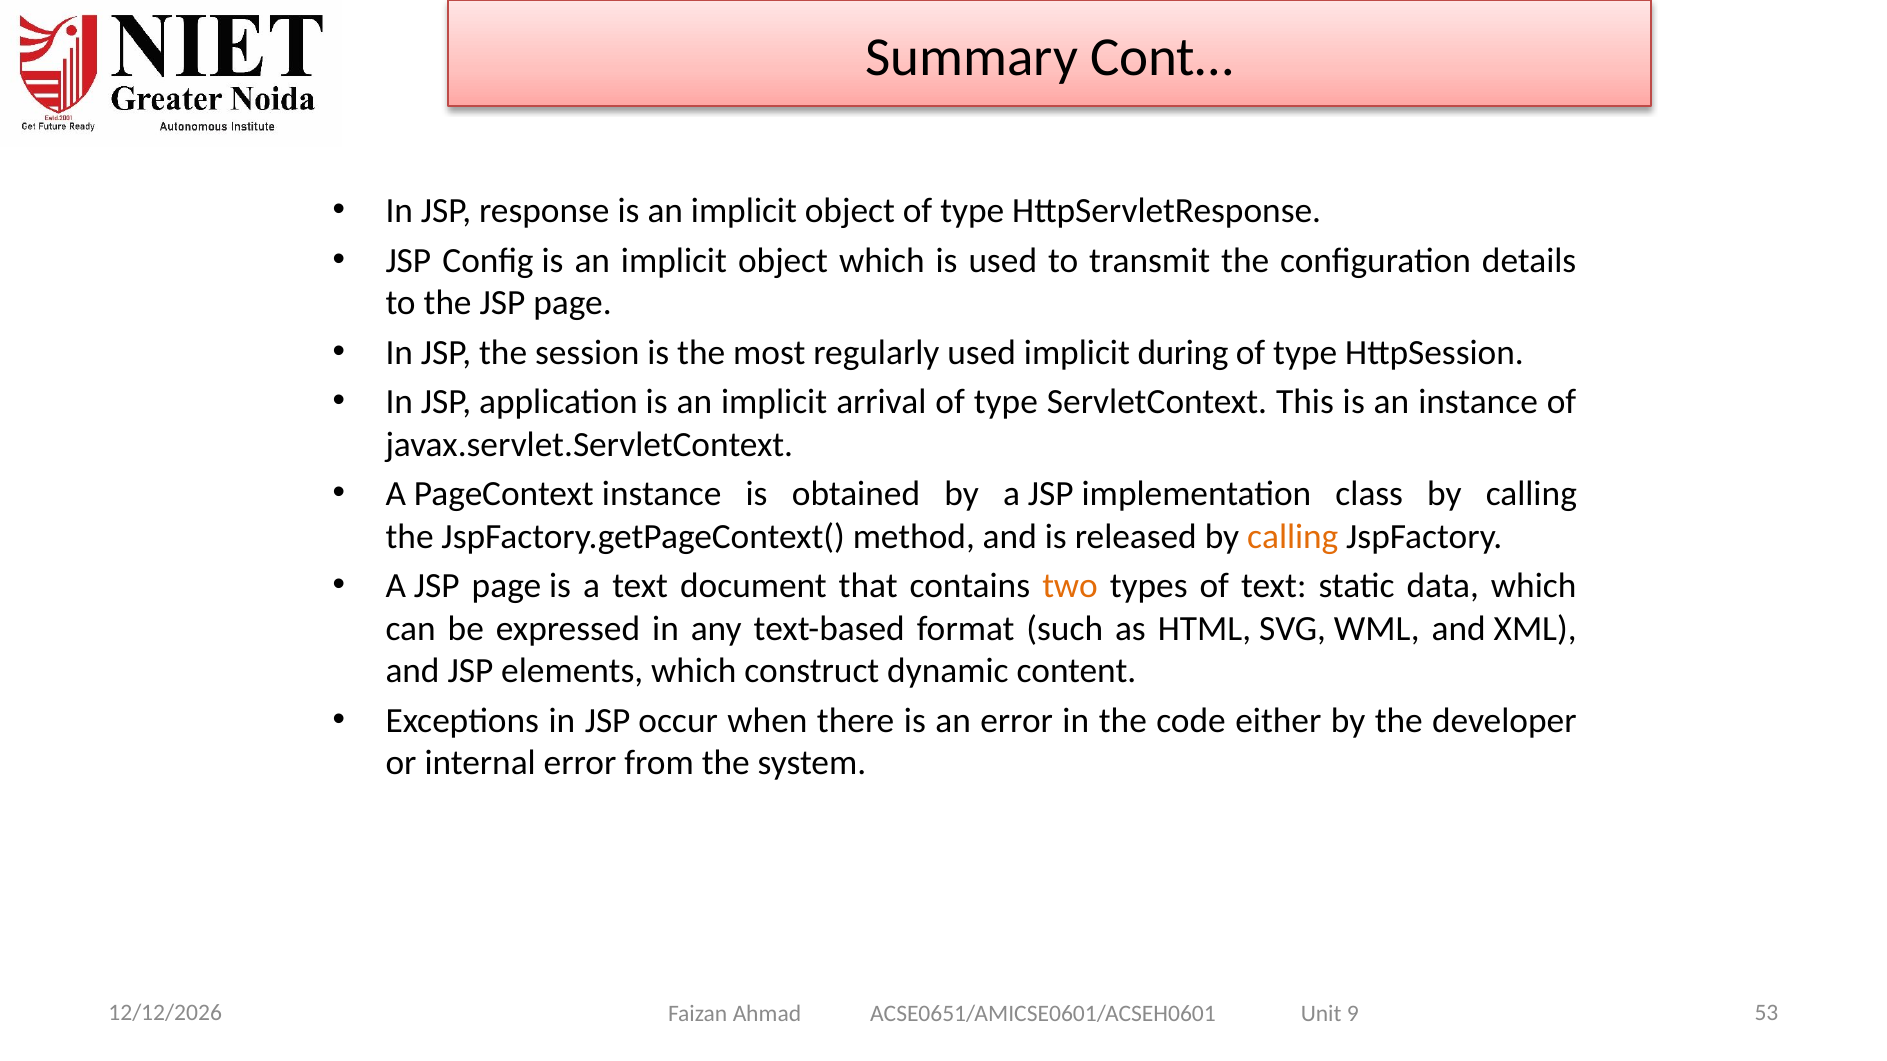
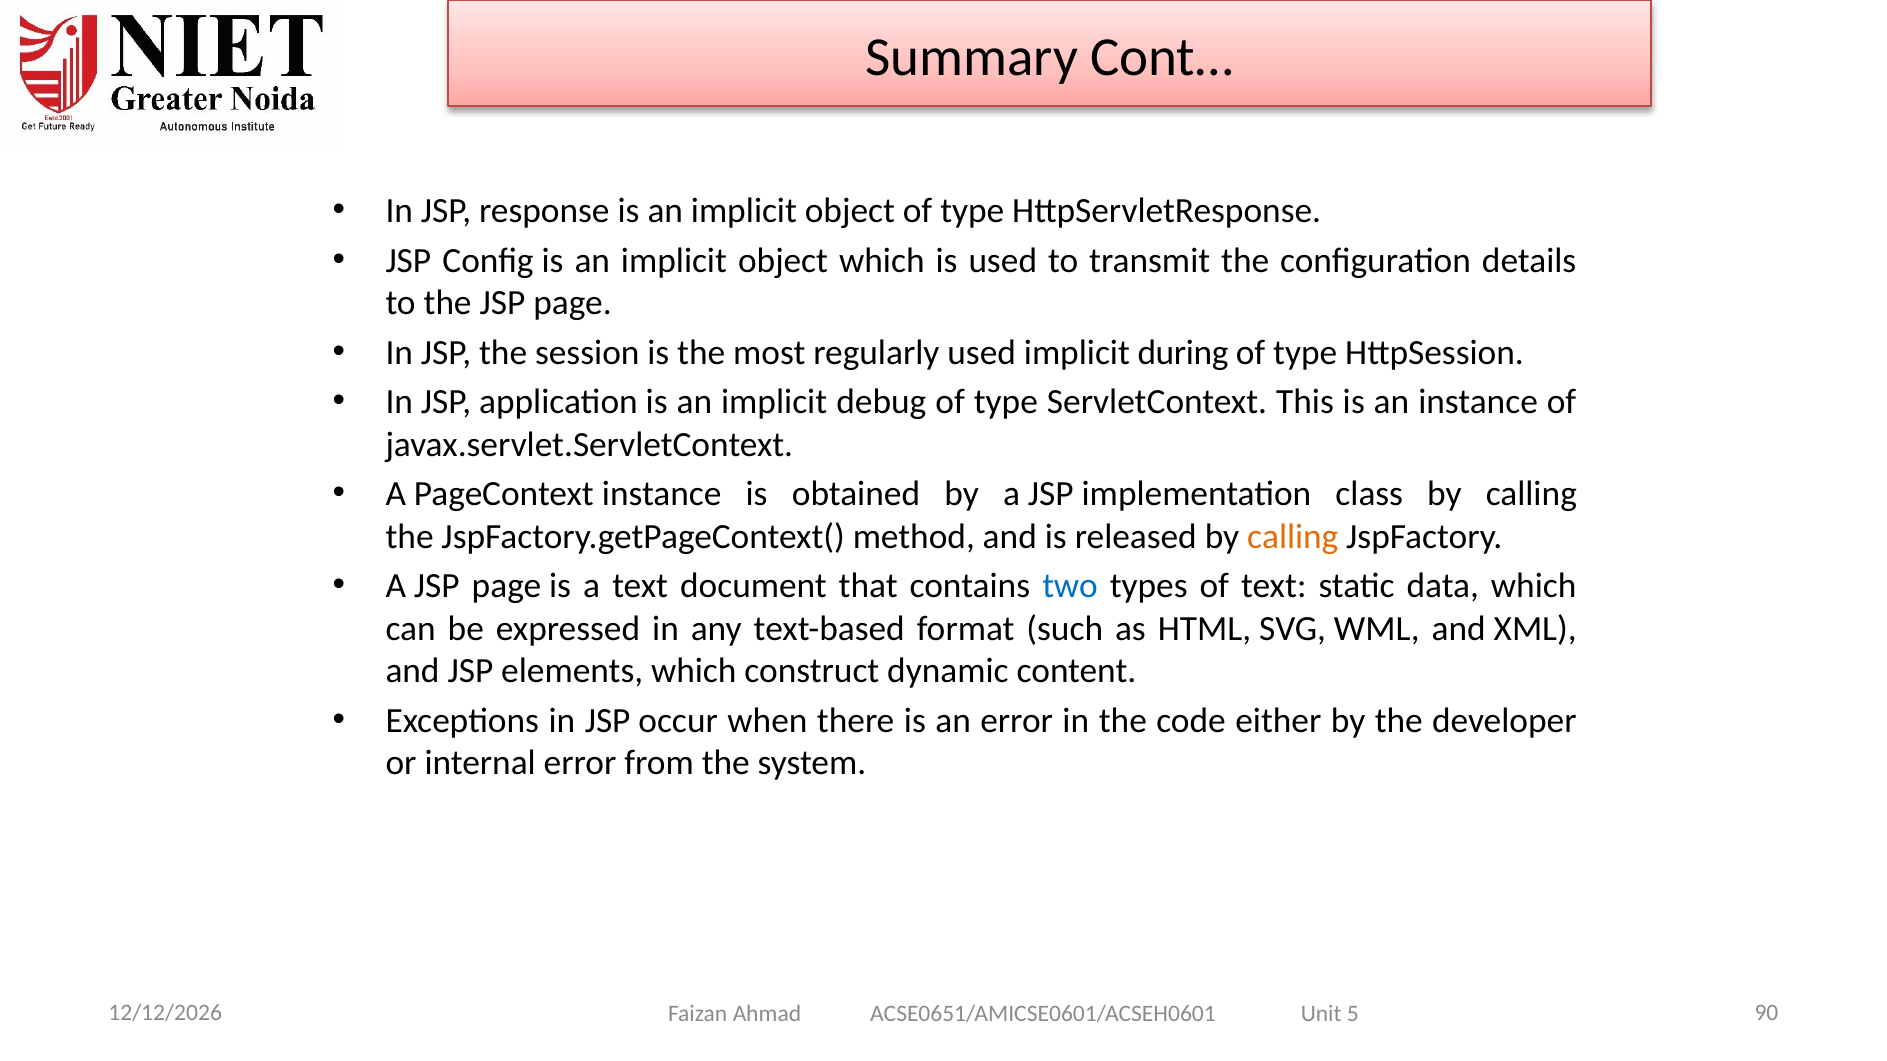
arrival: arrival -> debug
two colour: orange -> blue
53: 53 -> 90
9: 9 -> 5
